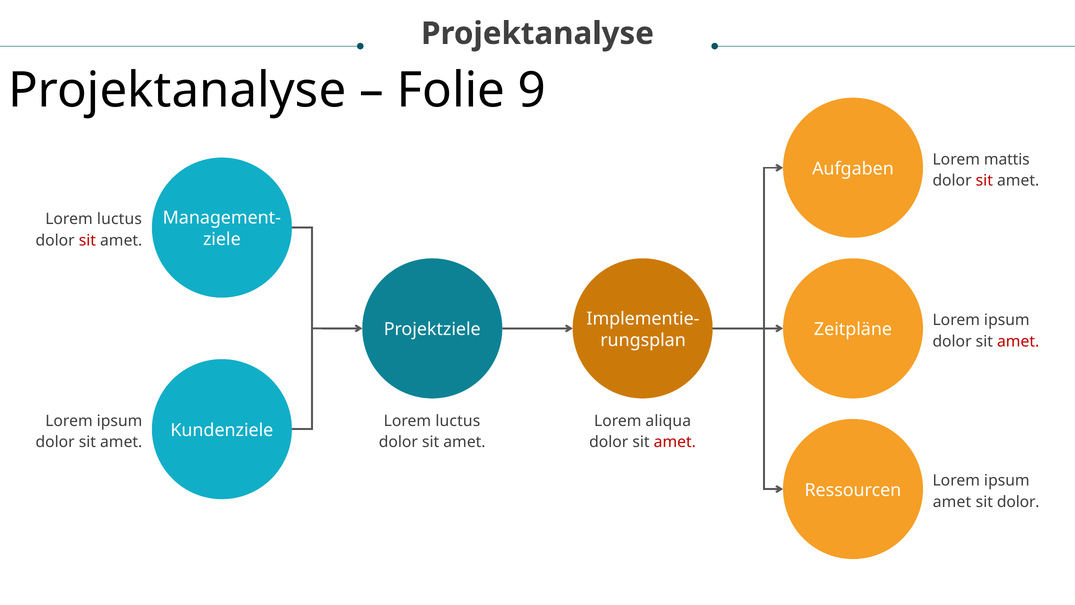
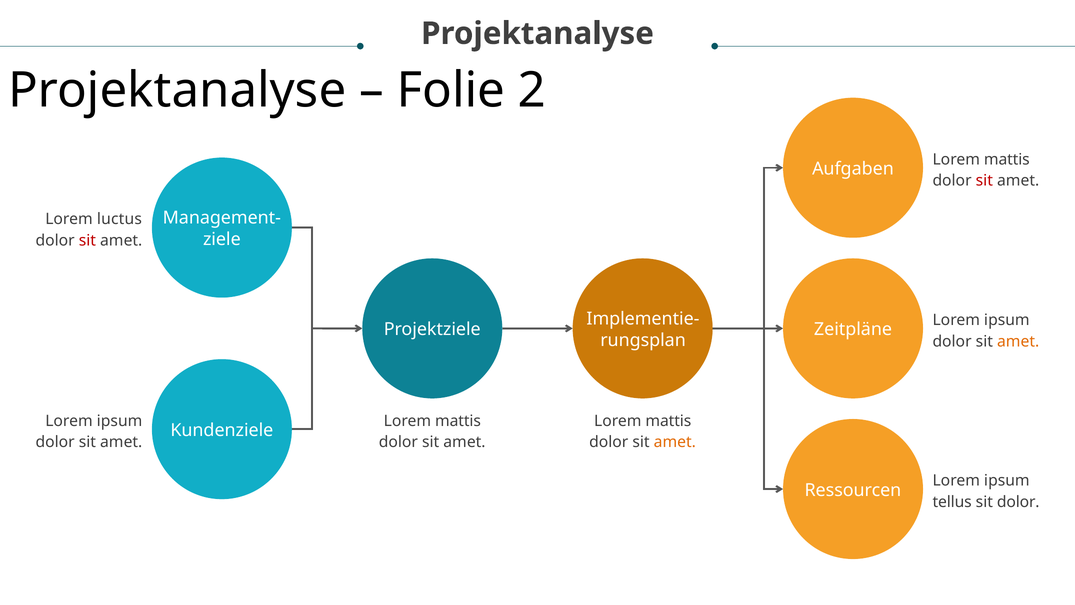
9: 9 -> 2
amet at (1018, 341) colour: red -> orange
luctus at (458, 421): luctus -> mattis
aliqua at (668, 421): aliqua -> mattis
amet at (675, 442) colour: red -> orange
amet at (952, 502): amet -> tellus
